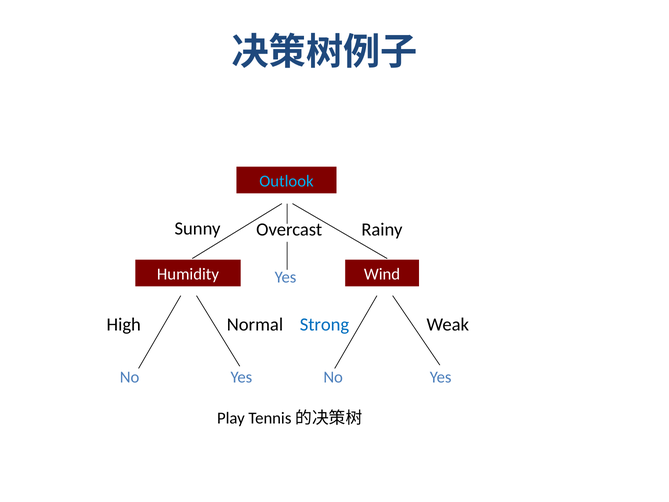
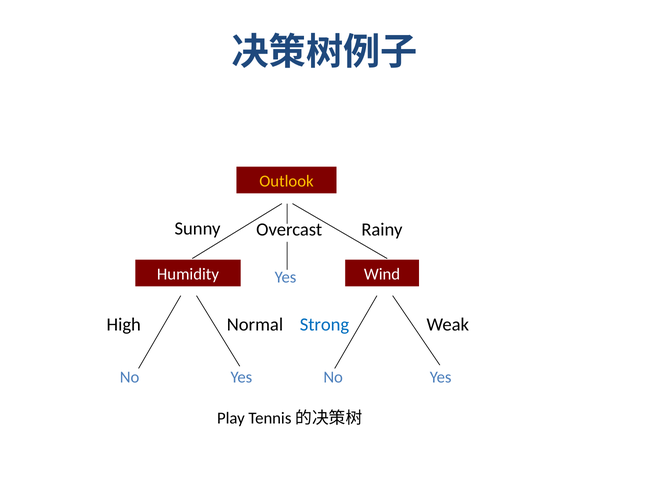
Outlook colour: light blue -> yellow
